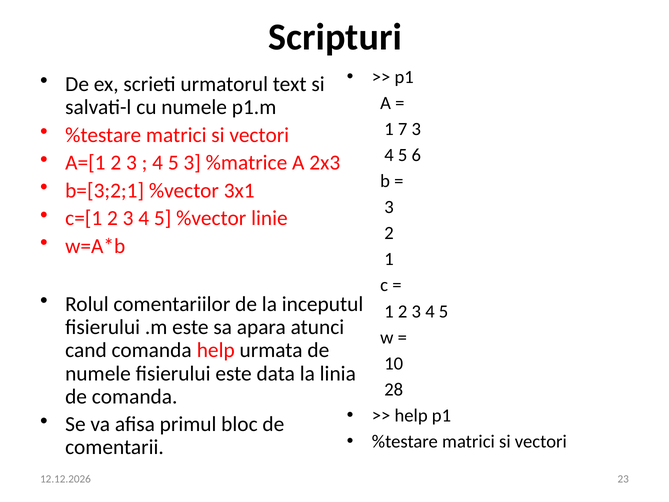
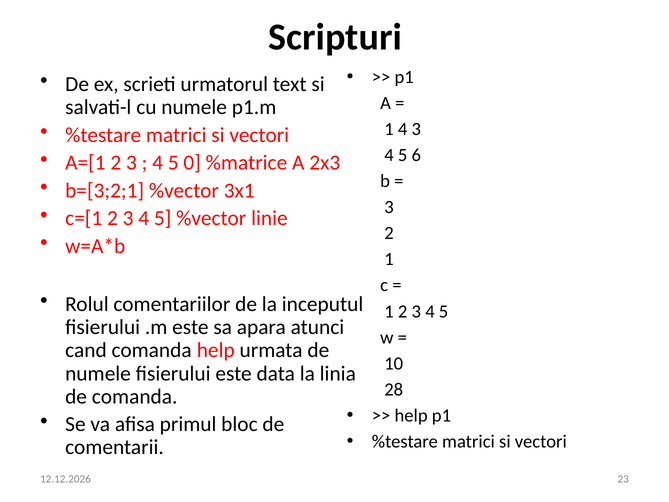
1 7: 7 -> 4
5 3: 3 -> 0
